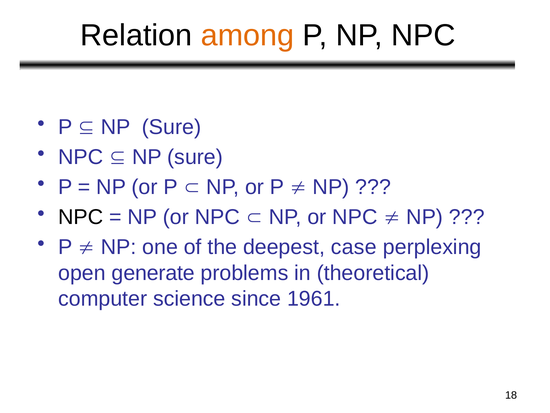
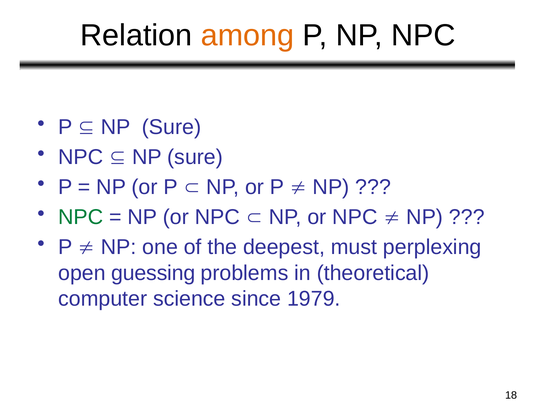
NPC at (81, 217) colour: black -> green
case: case -> must
generate: generate -> guessing
1961: 1961 -> 1979
